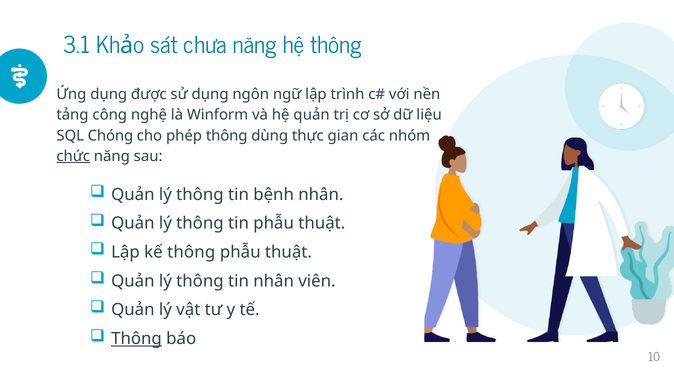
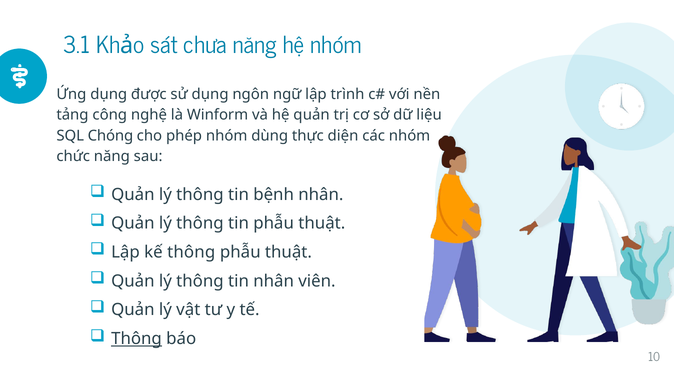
hệ thông: thông -> nhóm
phép thông: thông -> nhóm
gian: gian -> diện
chức underline: present -> none
